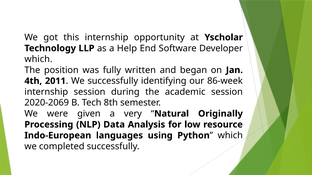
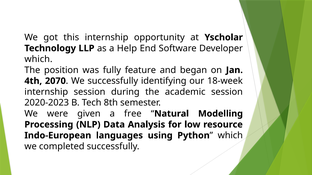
written: written -> feature
2011: 2011 -> 2070
86-week: 86-week -> 18-week
2020-2069: 2020-2069 -> 2020-2023
very: very -> free
Originally: Originally -> Modelling
